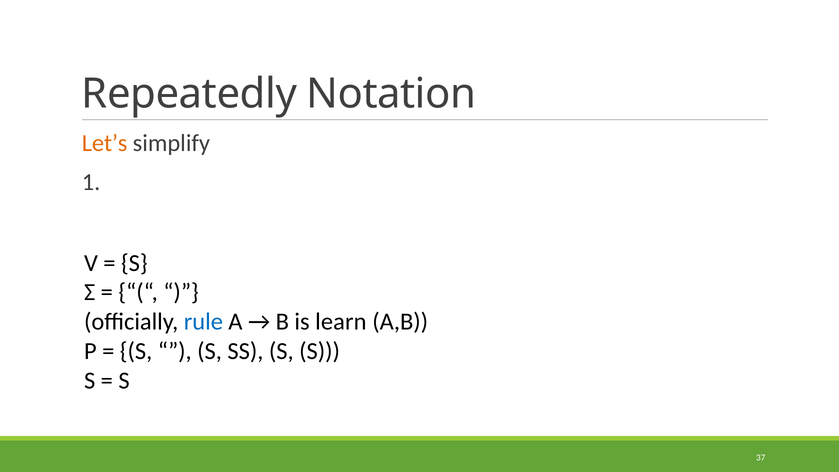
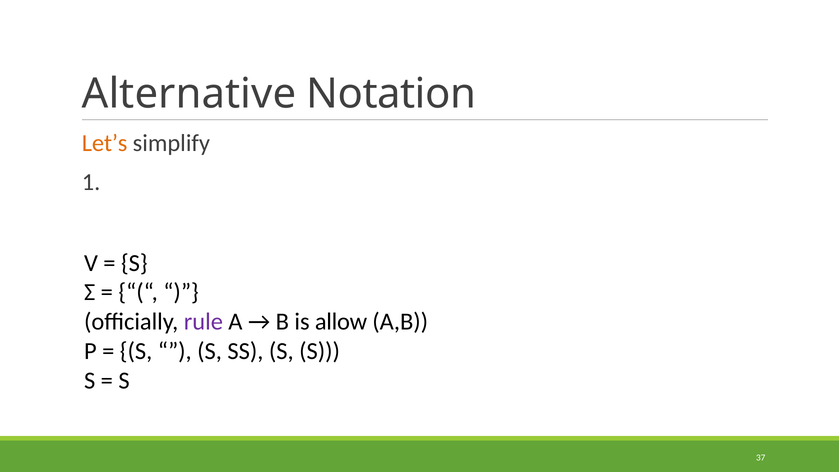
Repeatedly: Repeatedly -> Alternative
rule colour: blue -> purple
learn: learn -> allow
